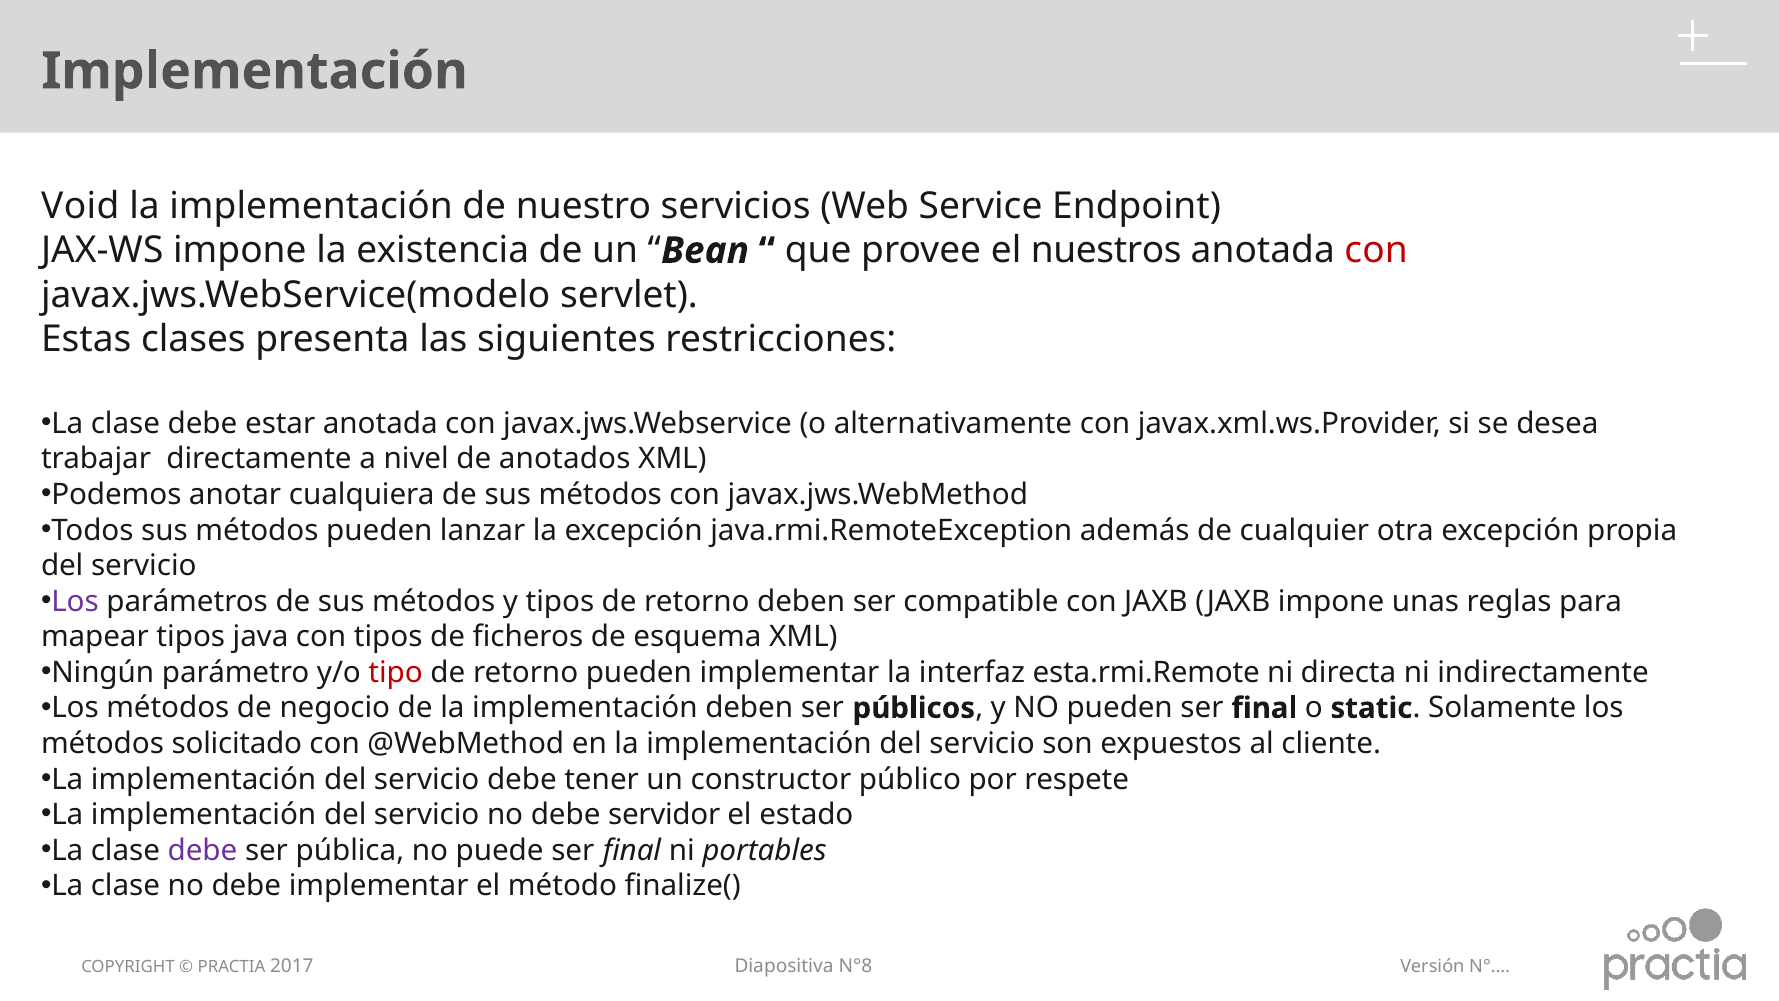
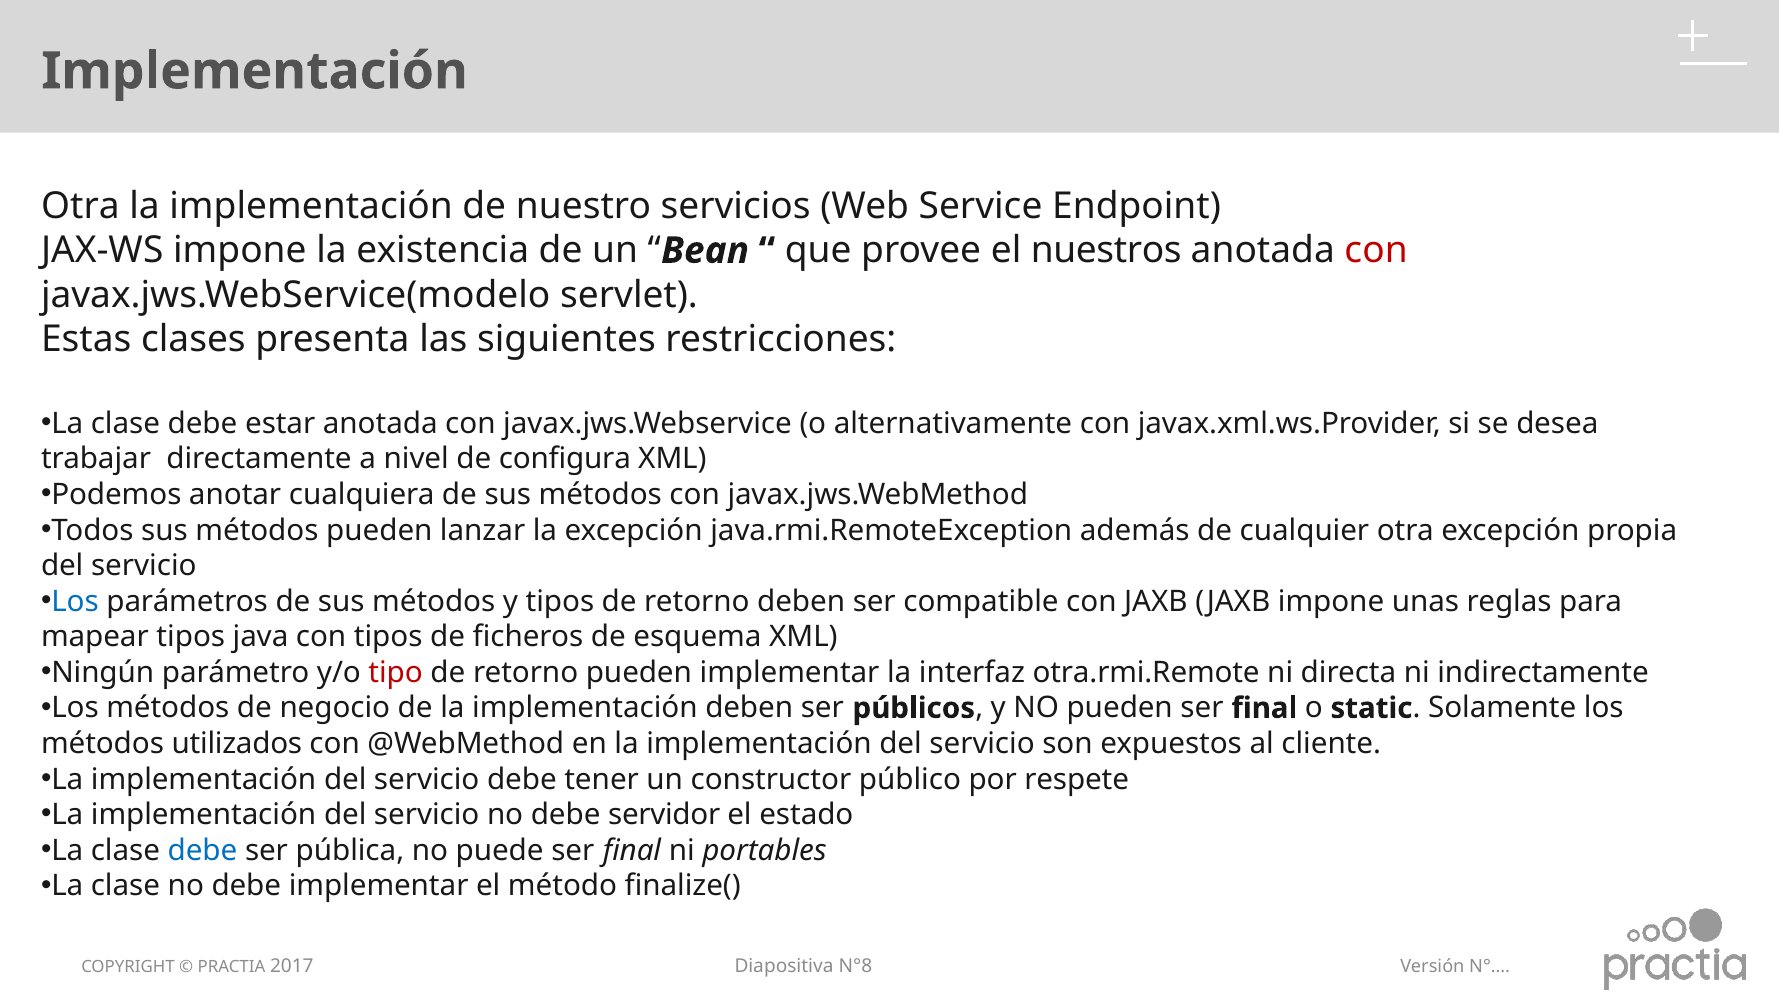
Void at (80, 206): Void -> Otra
anotados: anotados -> configura
Los at (75, 601) colour: purple -> blue
esta.rmi.Remote: esta.rmi.Remote -> otra.rmi.Remote
solicitado: solicitado -> utilizados
debe at (202, 850) colour: purple -> blue
